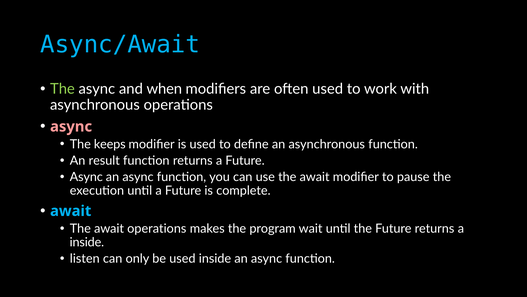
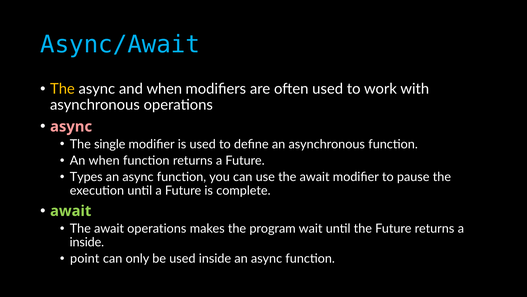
The at (62, 89) colour: light green -> yellow
keeps: keeps -> single
An result: result -> when
Async at (86, 177): Async -> Types
await at (71, 211) colour: light blue -> light green
listen: listen -> point
